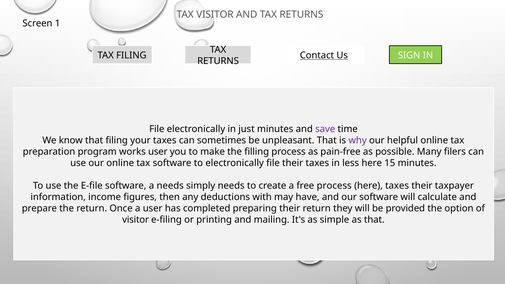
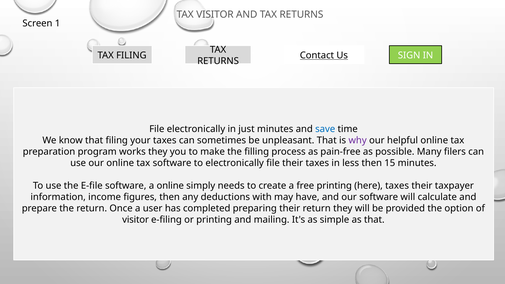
save colour: purple -> blue
works user: user -> they
less here: here -> then
a needs: needs -> online
free process: process -> printing
